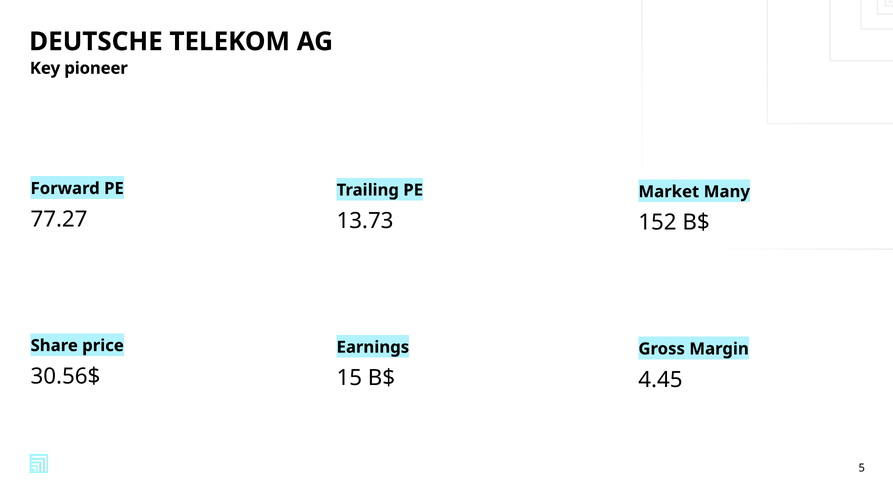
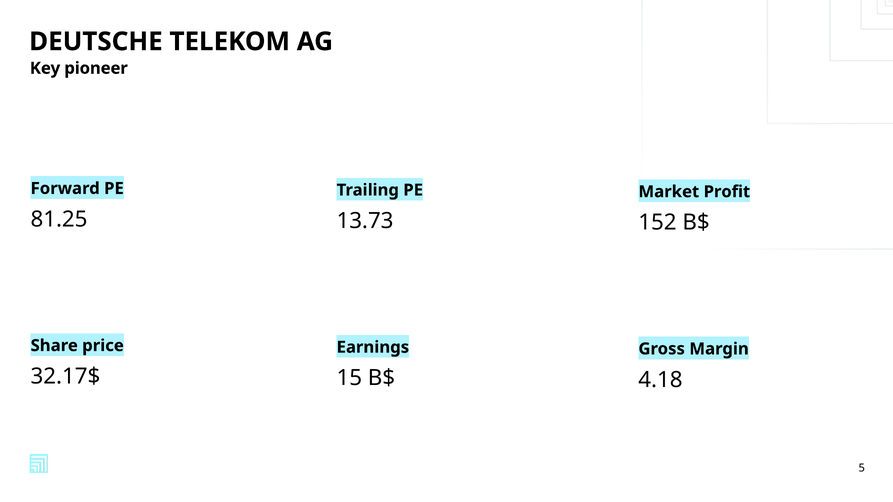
Many: Many -> Profit
77.27: 77.27 -> 81.25
30.56$: 30.56$ -> 32.17$
4.45: 4.45 -> 4.18
